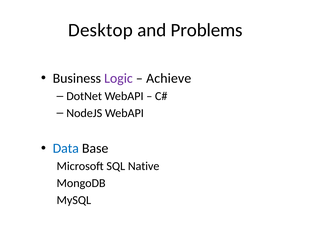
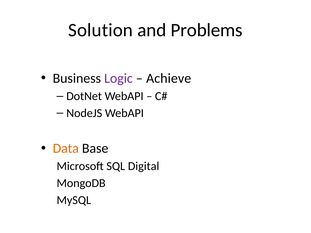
Desktop: Desktop -> Solution
Data colour: blue -> orange
Native: Native -> Digital
